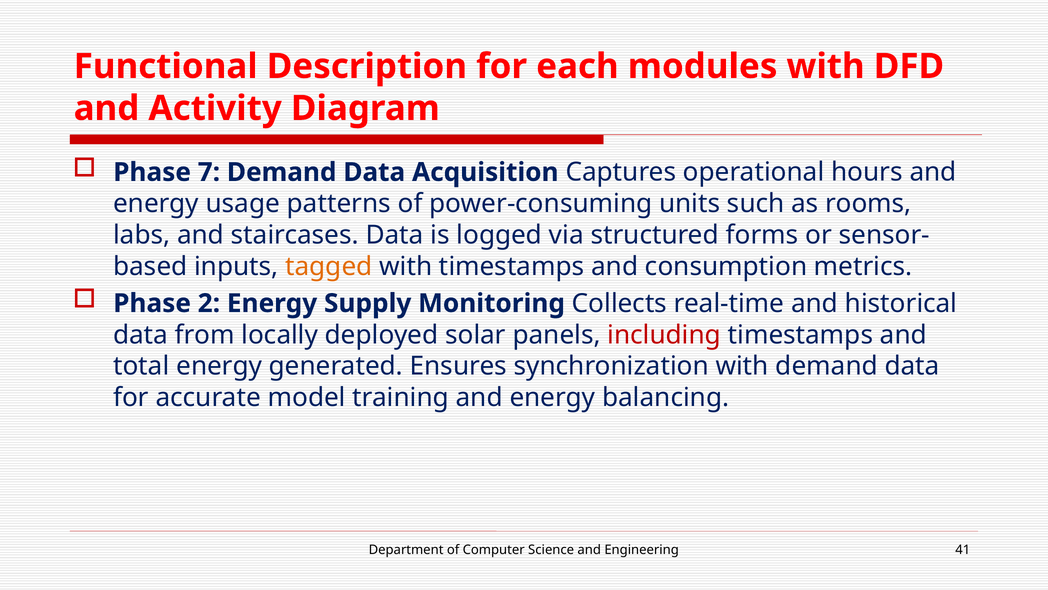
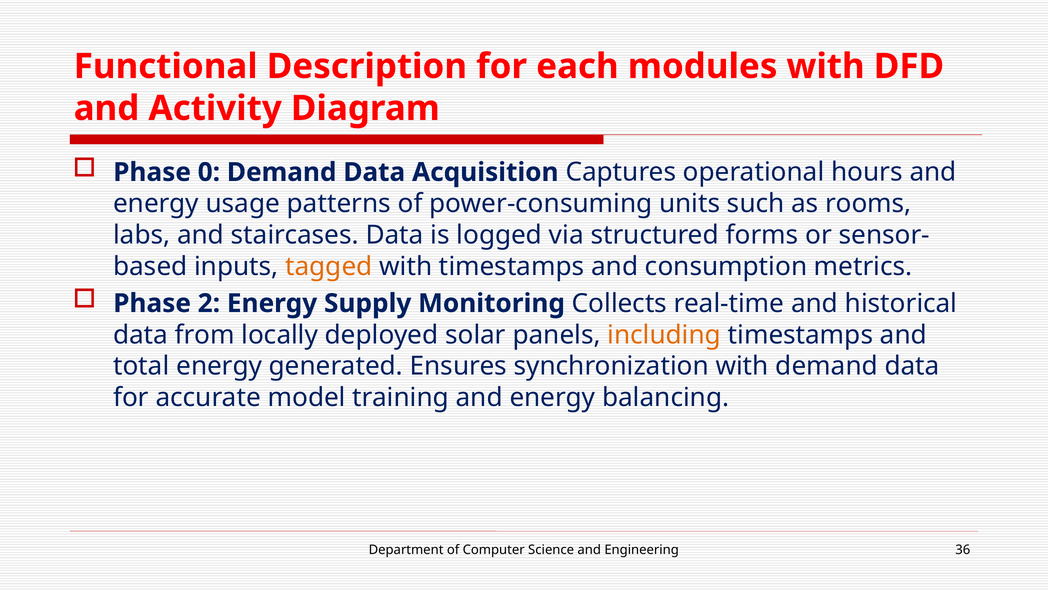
7: 7 -> 0
including colour: red -> orange
41: 41 -> 36
